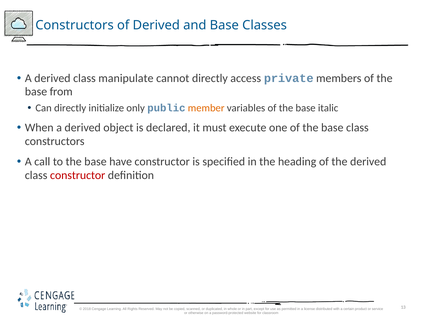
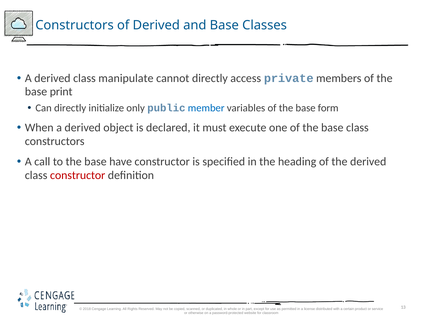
from: from -> print
member colour: orange -> blue
italic: italic -> form
